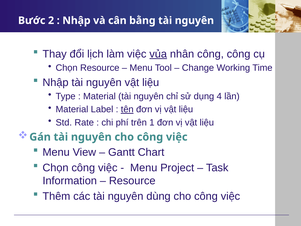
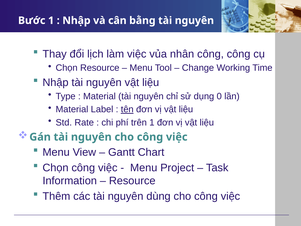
Bước 2: 2 -> 1
vủa underline: present -> none
4: 4 -> 0
